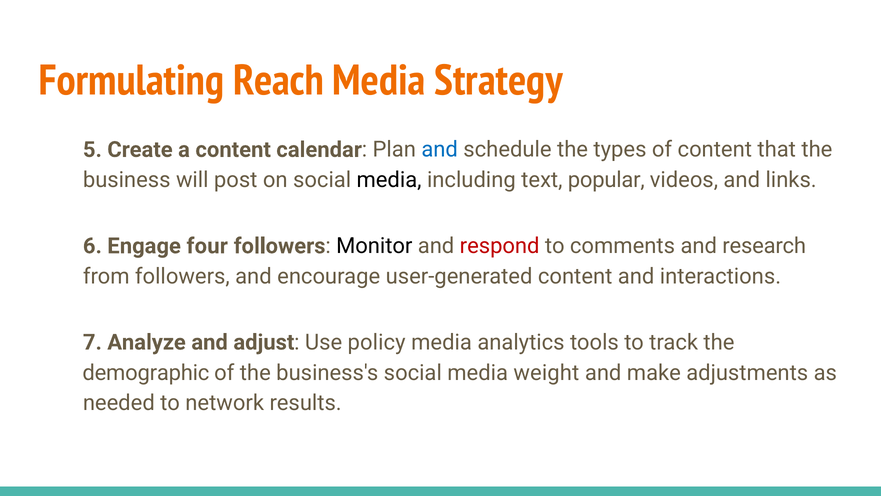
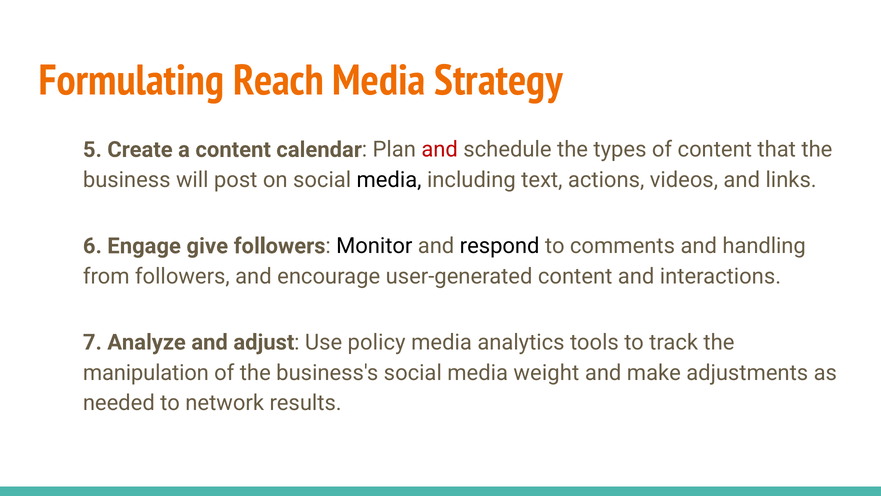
and at (440, 150) colour: blue -> red
popular: popular -> actions
four: four -> give
respond colour: red -> black
research: research -> handling
demographic: demographic -> manipulation
